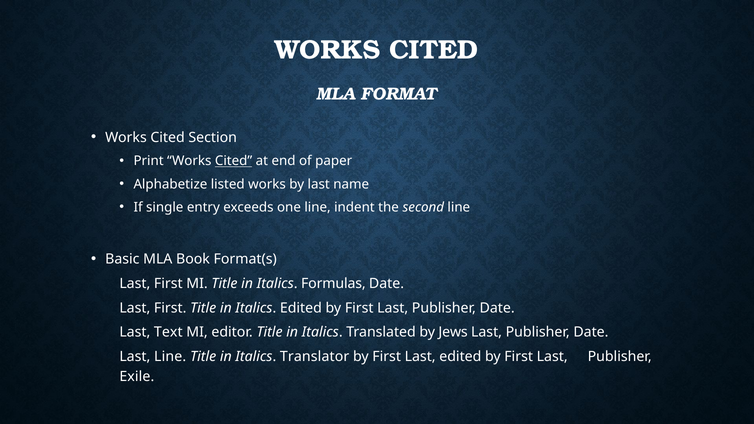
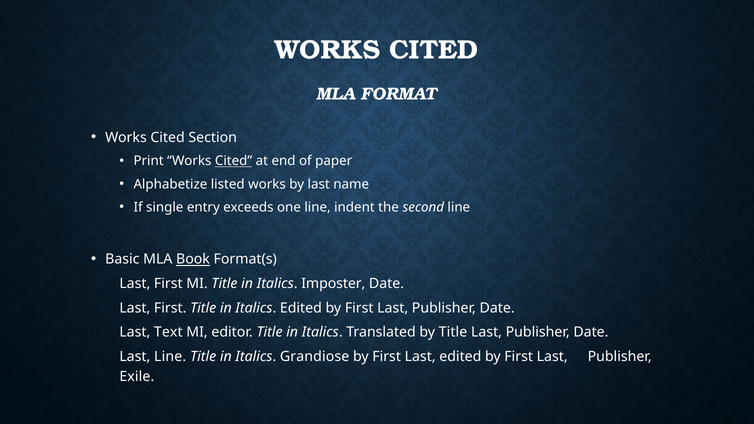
Book underline: none -> present
Formulas: Formulas -> Imposter
by Jews: Jews -> Title
Translator: Translator -> Grandiose
